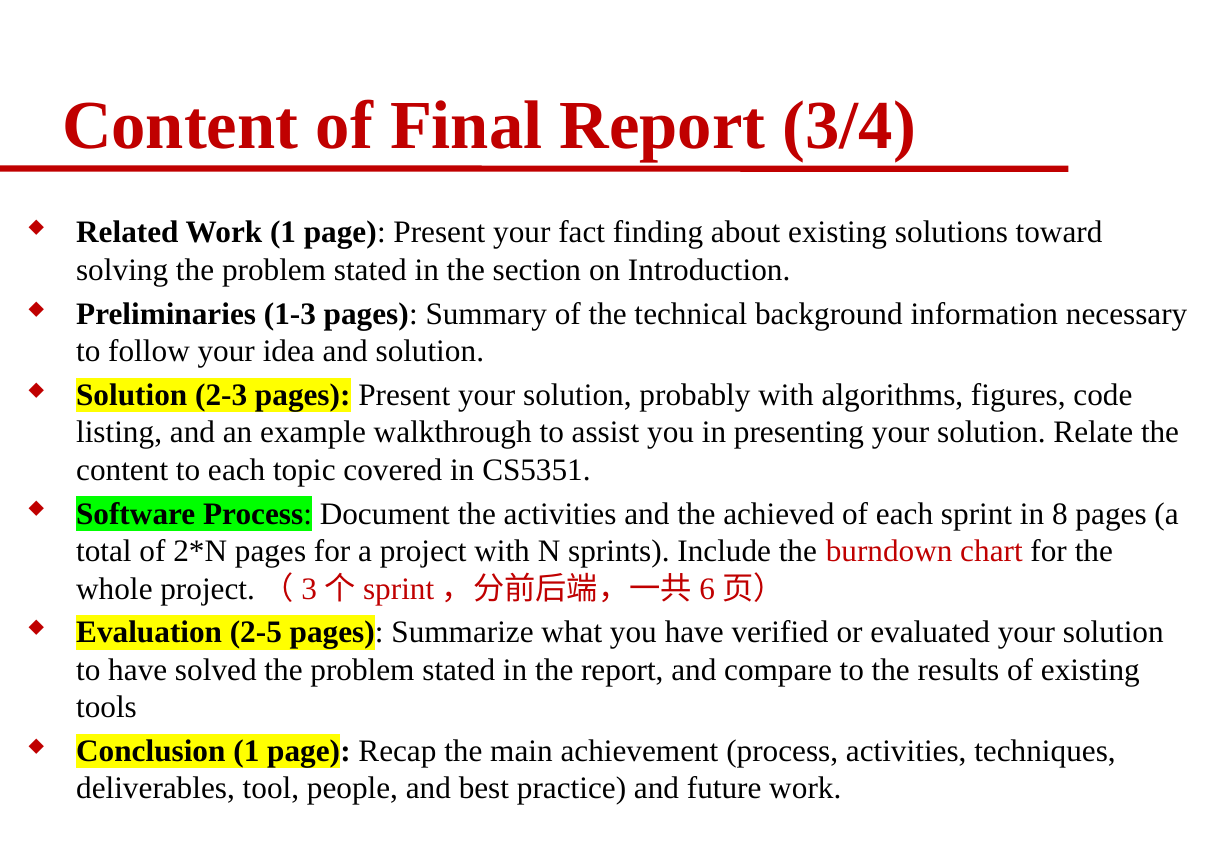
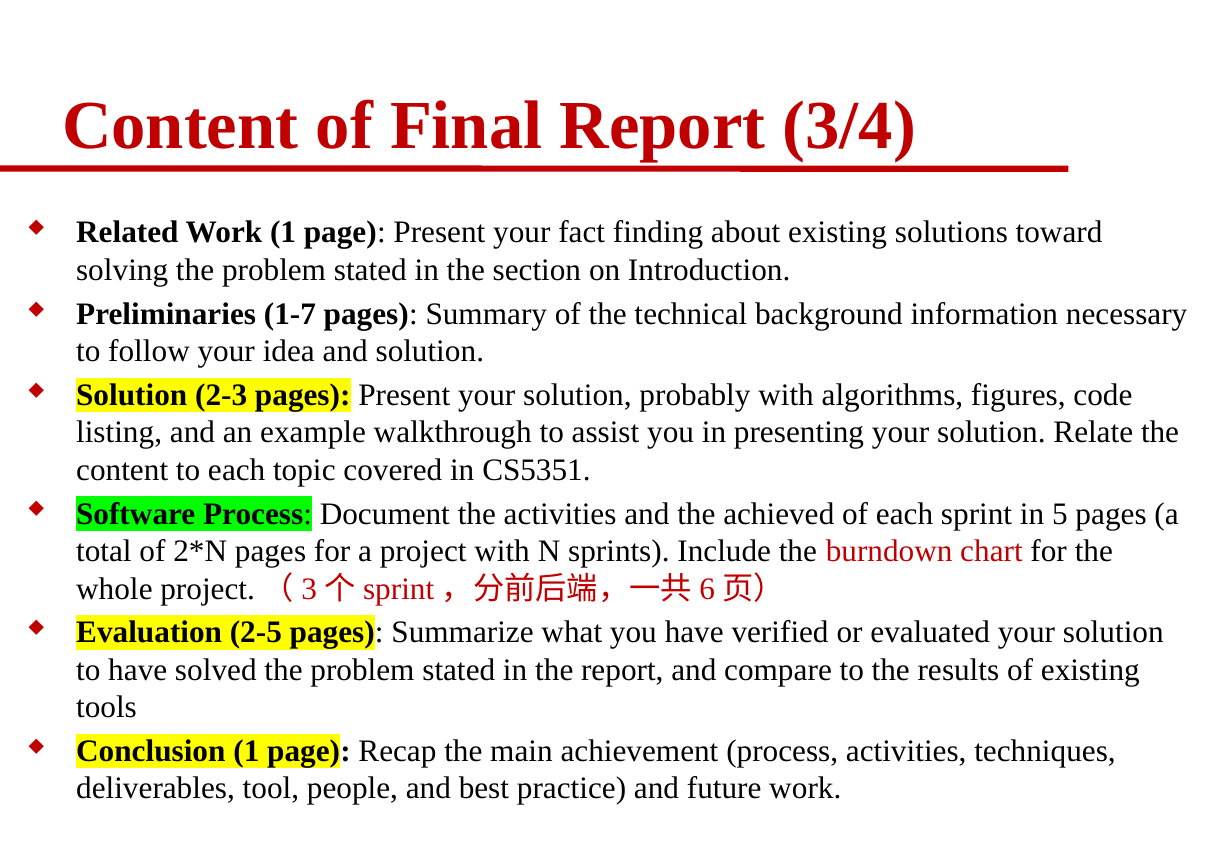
1-3: 1-3 -> 1-7
8: 8 -> 5
